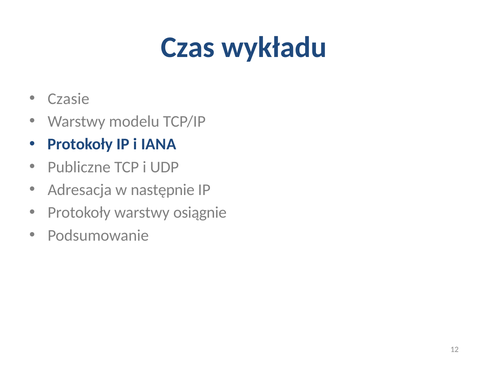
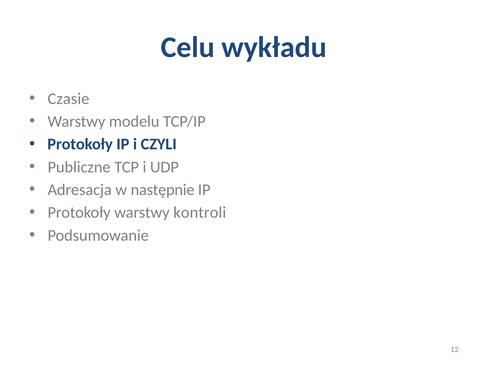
Czas: Czas -> Celu
IANA: IANA -> CZYLI
osiągnie: osiągnie -> kontroli
